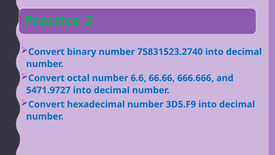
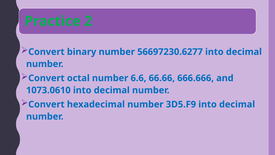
75831523.2740: 75831523.2740 -> 56697230.6277
5471.9727: 5471.9727 -> 1073.0610
